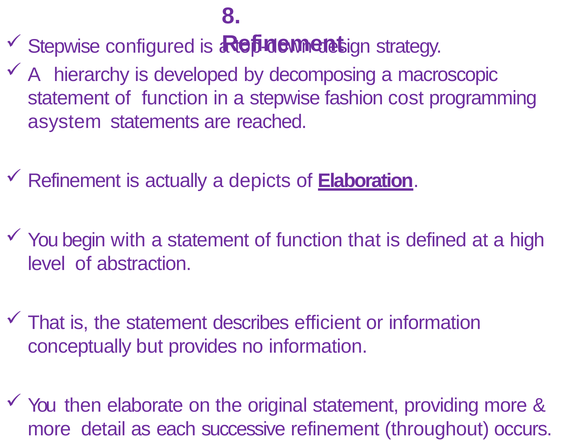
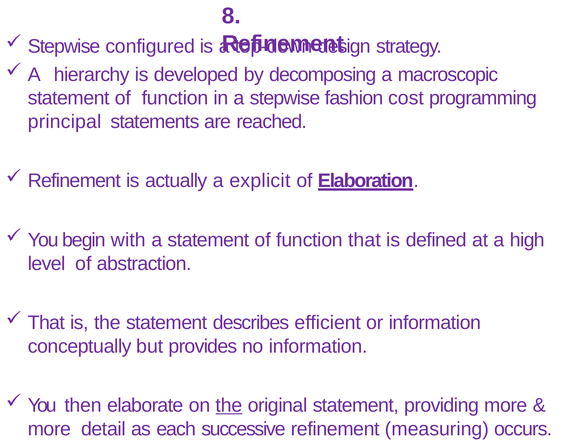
asystem: asystem -> principal
depicts: depicts -> explicit
the at (229, 406) underline: none -> present
throughout: throughout -> measuring
